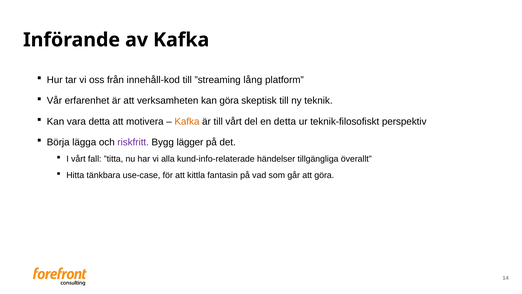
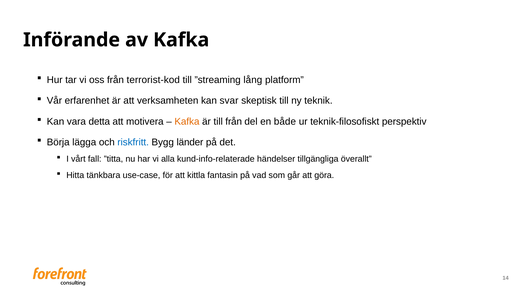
innehåll-kod: innehåll-kod -> terrorist-kod
kan göra: göra -> svar
till vårt: vårt -> från
en detta: detta -> både
riskfritt colour: purple -> blue
lägger: lägger -> länder
